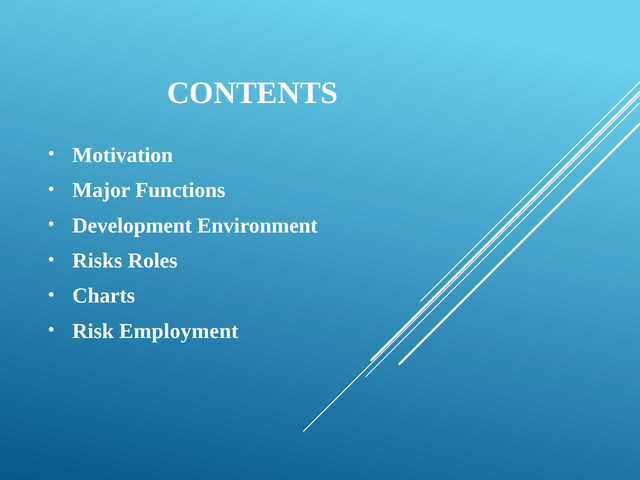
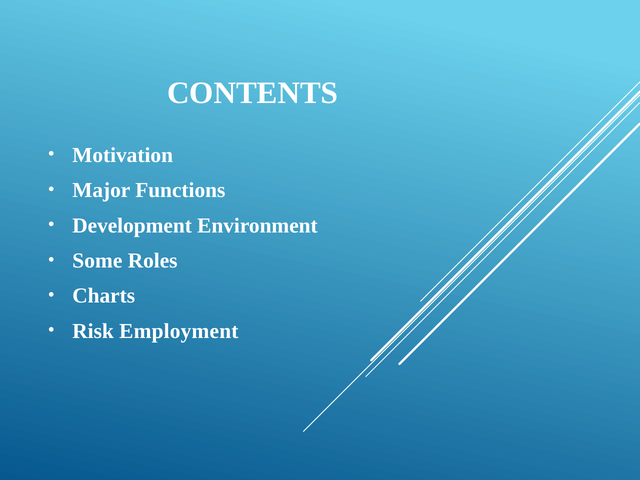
Risks: Risks -> Some
